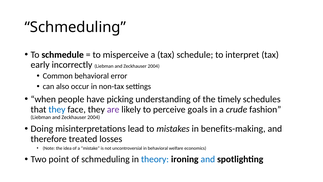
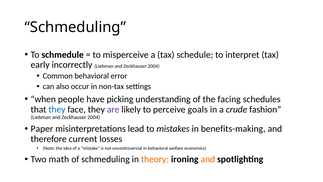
timely: timely -> facing
Doing: Doing -> Paper
treated: treated -> current
point: point -> math
theory colour: blue -> orange
and at (208, 159) colour: blue -> orange
